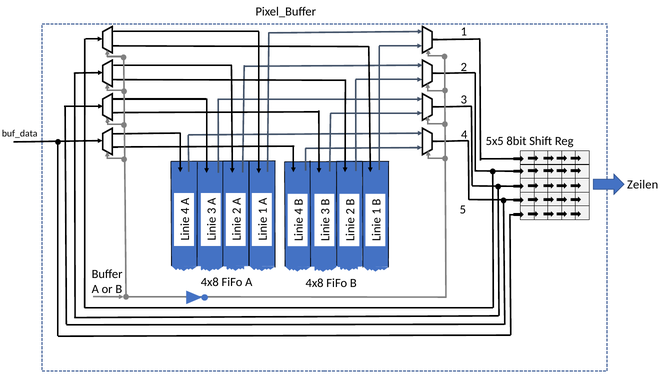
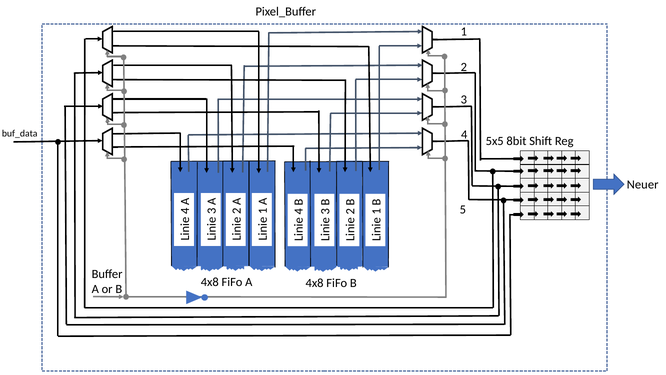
Zeilen: Zeilen -> Neuer
